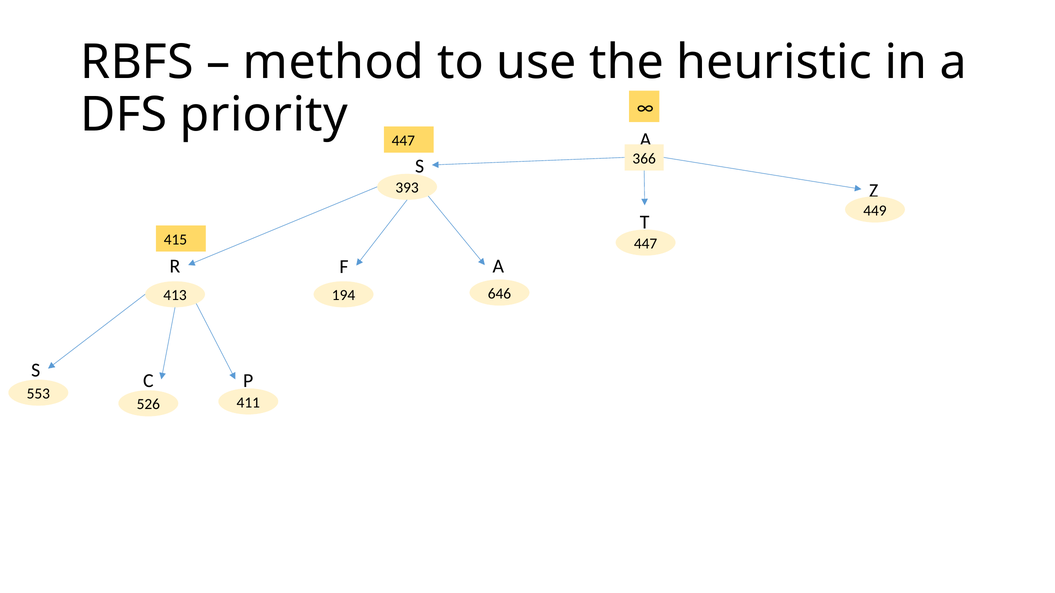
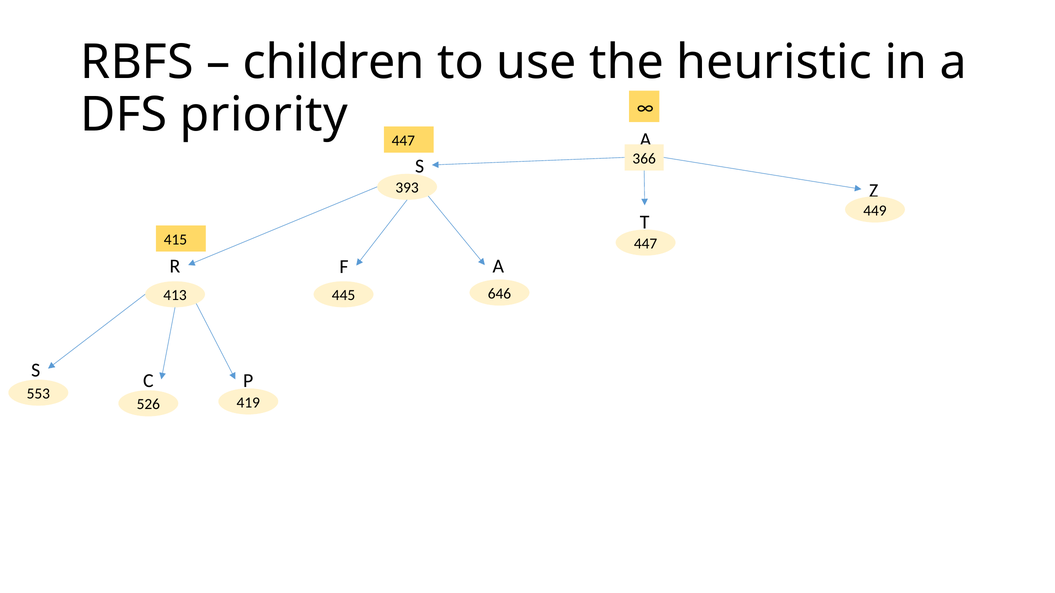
method: method -> children
194: 194 -> 445
411: 411 -> 419
